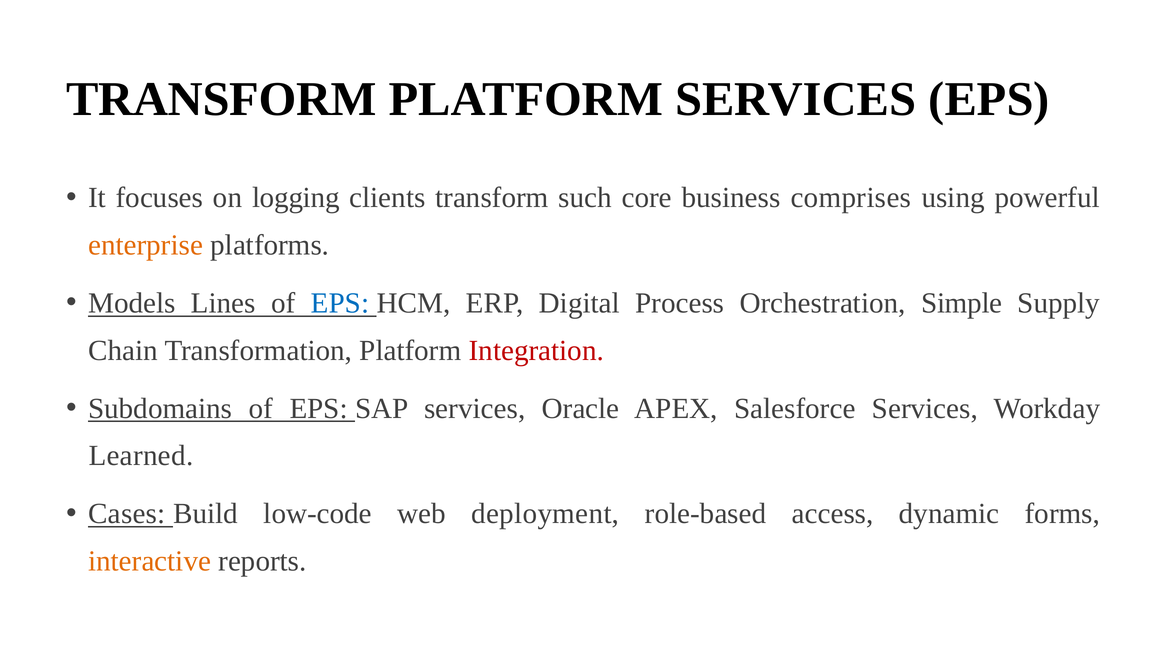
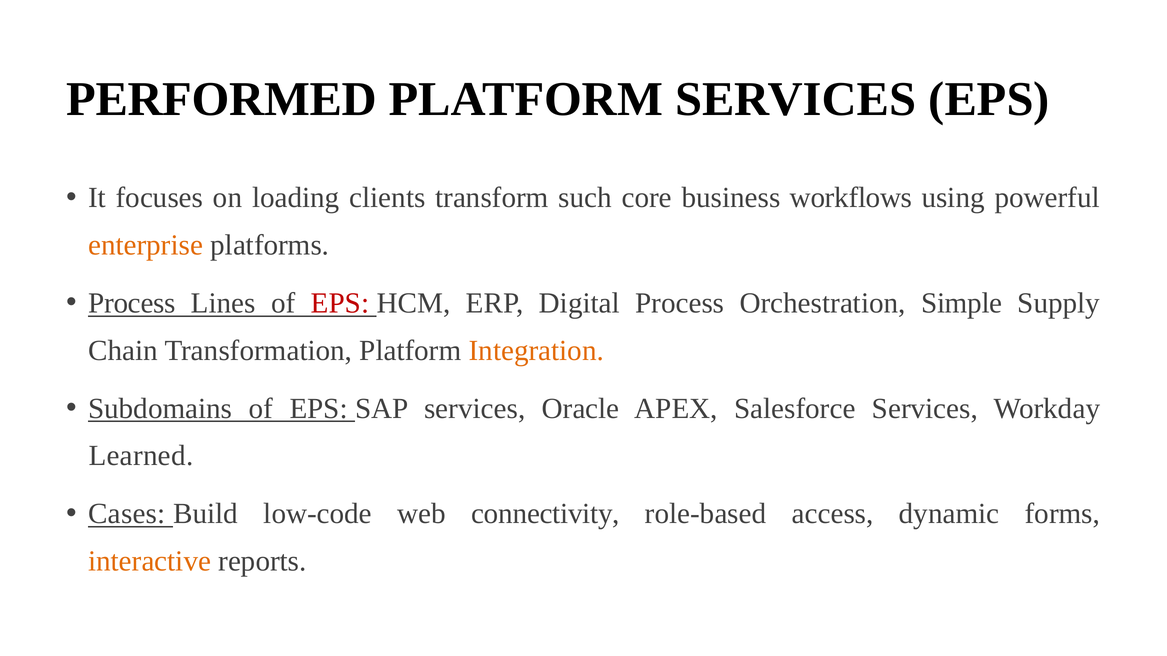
TRANSFORM at (221, 99): TRANSFORM -> PERFORMED
logging: logging -> loading
comprises: comprises -> workflows
Models at (132, 303): Models -> Process
EPS at (340, 303) colour: blue -> red
Integration colour: red -> orange
deployment: deployment -> connectivity
